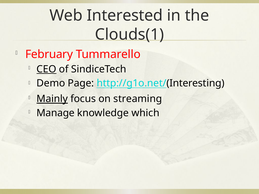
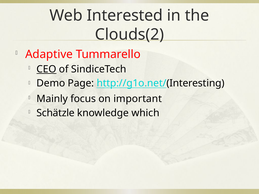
Clouds(1: Clouds(1 -> Clouds(2
February: February -> Adaptive
Mainly underline: present -> none
streaming: streaming -> important
Manage: Manage -> Schätzle
